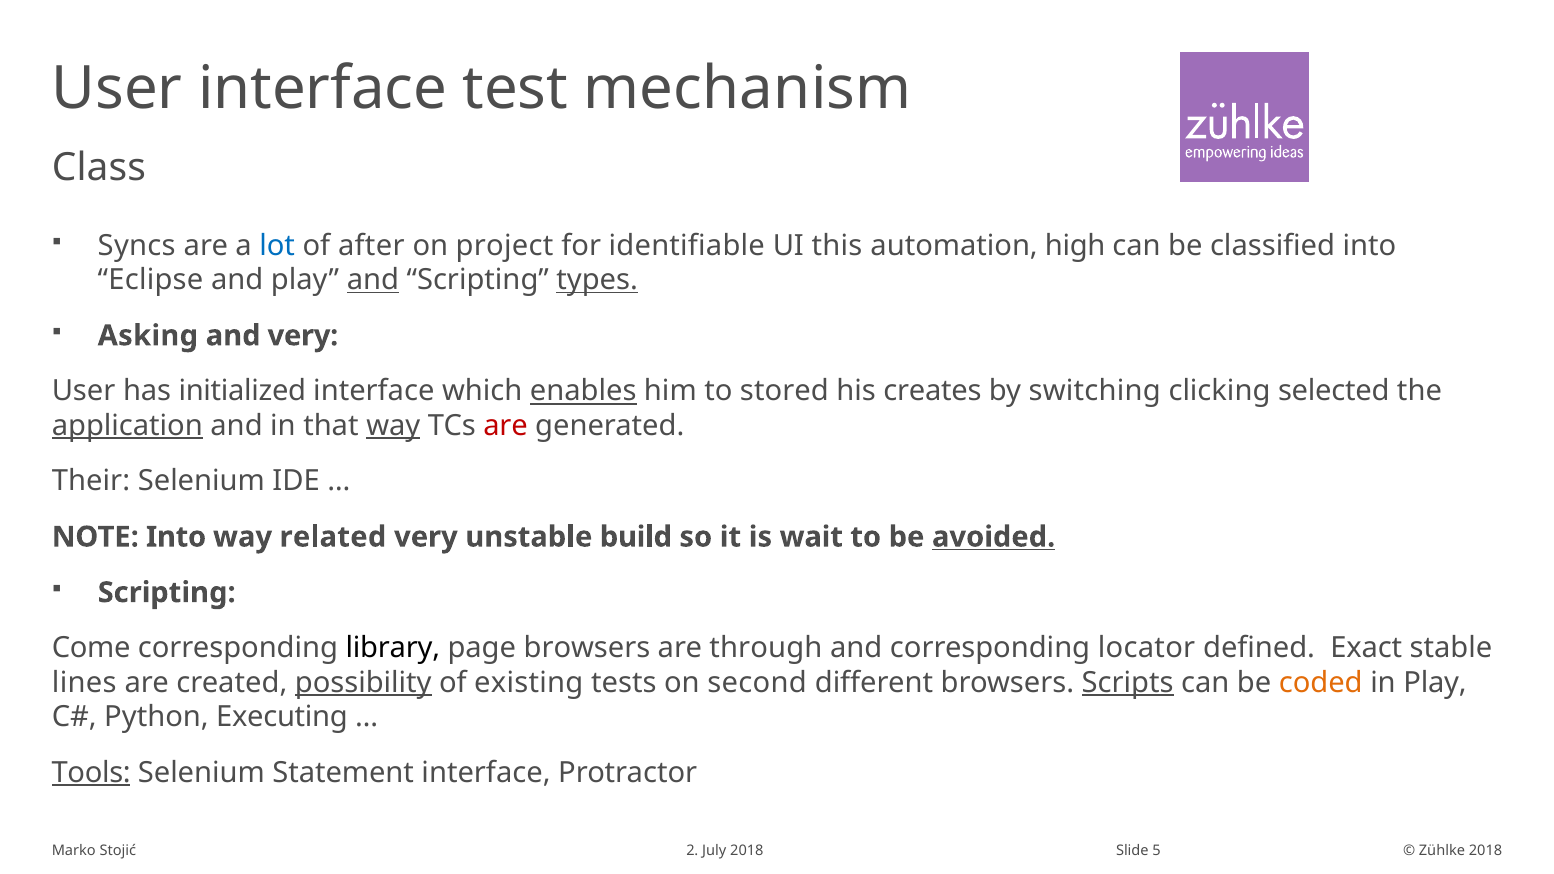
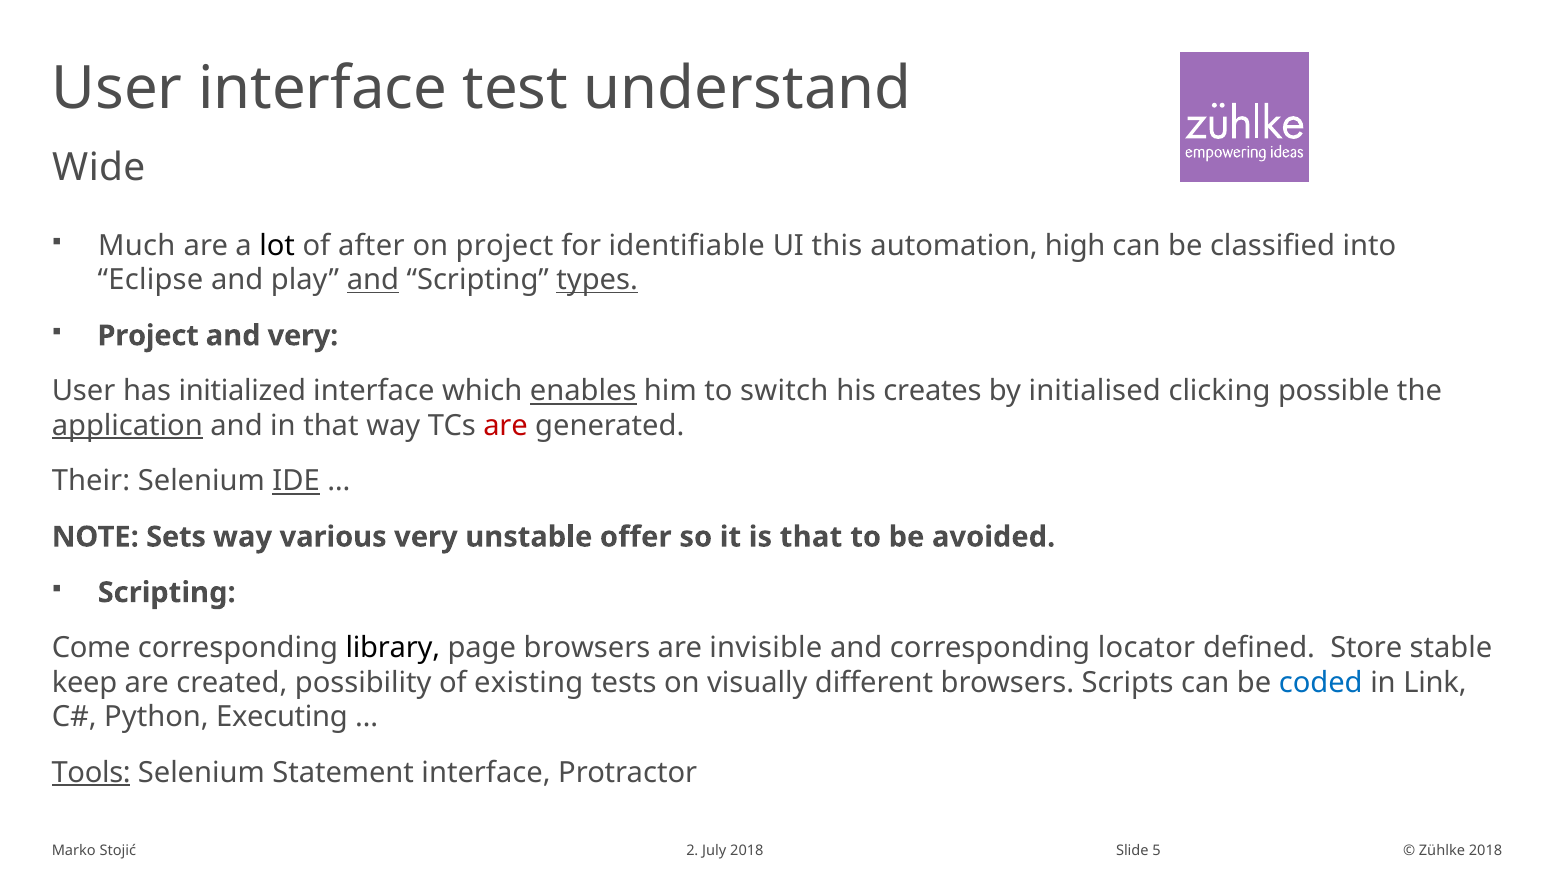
mechanism: mechanism -> understand
Class: Class -> Wide
Syncs: Syncs -> Much
lot colour: blue -> black
Asking at (148, 336): Asking -> Project
stored: stored -> switch
switching: switching -> initialised
selected: selected -> possible
way at (393, 426) underline: present -> none
IDE underline: none -> present
NOTE Into: Into -> Sets
related: related -> various
build: build -> offer
is wait: wait -> that
avoided underline: present -> none
through: through -> invisible
Exact: Exact -> Store
lines: lines -> keep
possibility underline: present -> none
second: second -> visually
Scripts underline: present -> none
coded colour: orange -> blue
in Play: Play -> Link
